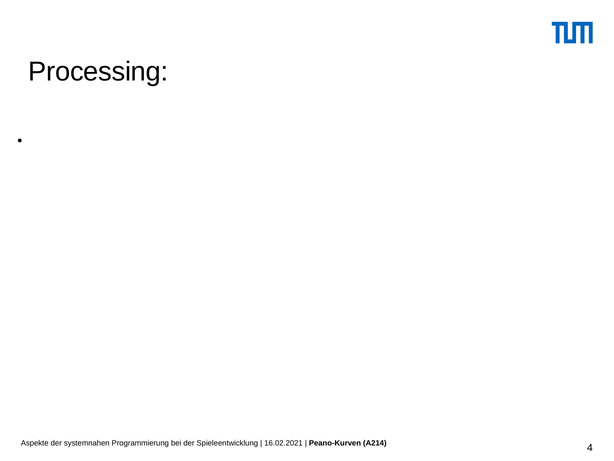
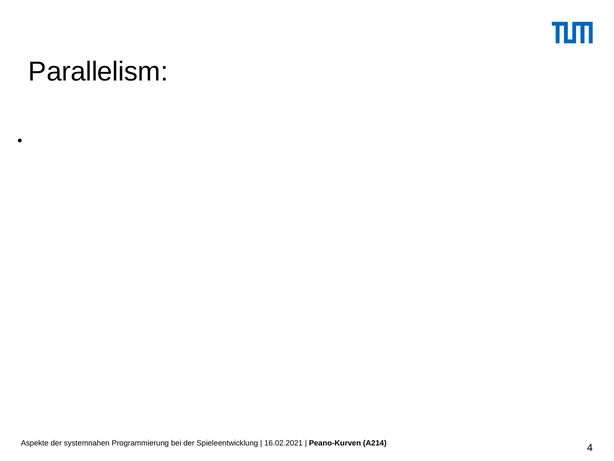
Processing: Processing -> Parallelism
